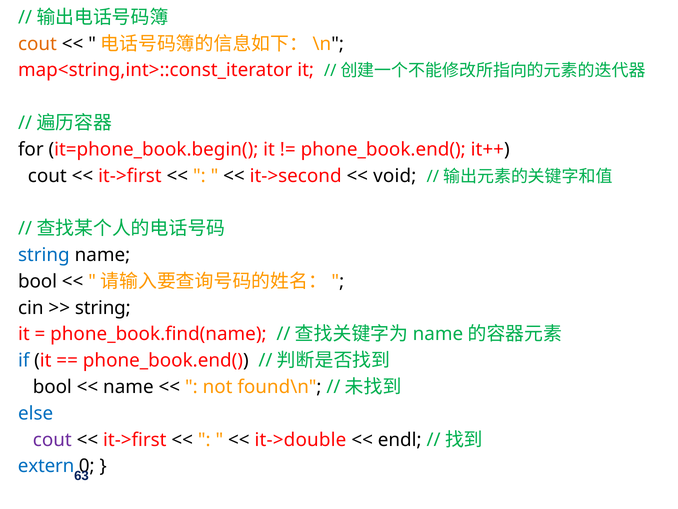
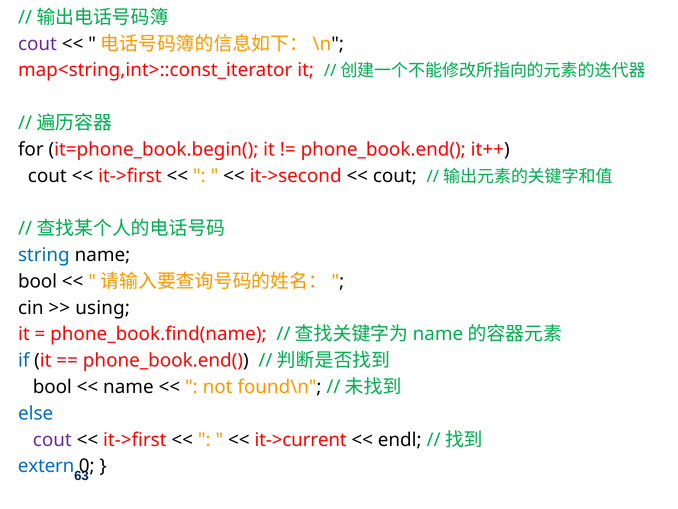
cout at (37, 44) colour: orange -> purple
void at (395, 176): void -> cout
string at (103, 308): string -> using
it->double: it->double -> it->current
